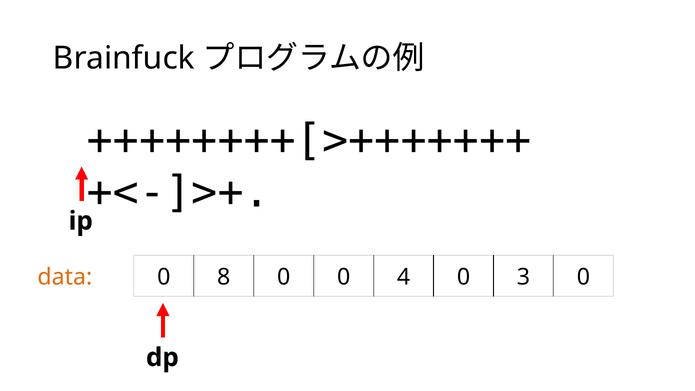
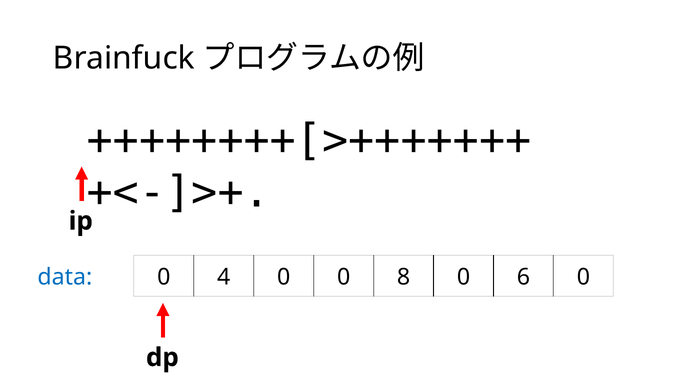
data colour: orange -> blue
8: 8 -> 4
4: 4 -> 8
3: 3 -> 6
